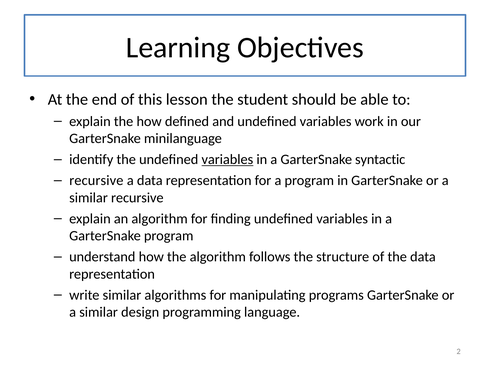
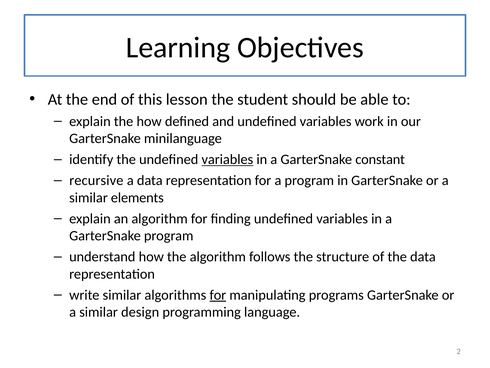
syntactic: syntactic -> constant
similar recursive: recursive -> elements
for at (218, 295) underline: none -> present
